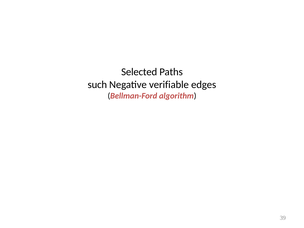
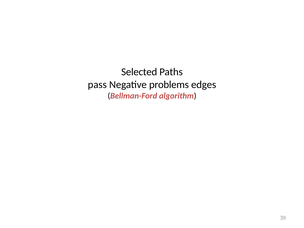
such: such -> pass
verifiable: verifiable -> problems
